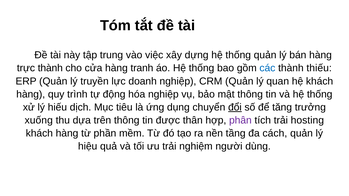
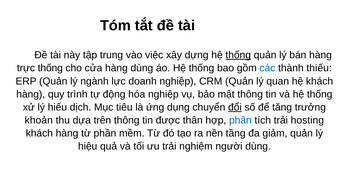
thống at (238, 55) underline: none -> present
trực thành: thành -> thống
hàng tranh: tranh -> dùng
truyền: truyền -> ngành
xuống: xuống -> khoản
phân colour: purple -> blue
cách: cách -> giảm
